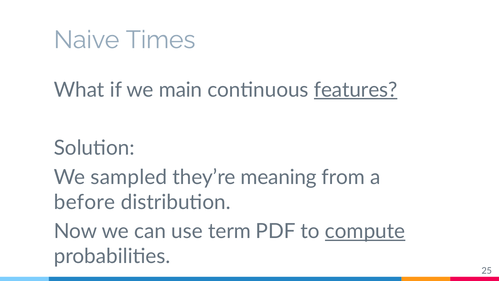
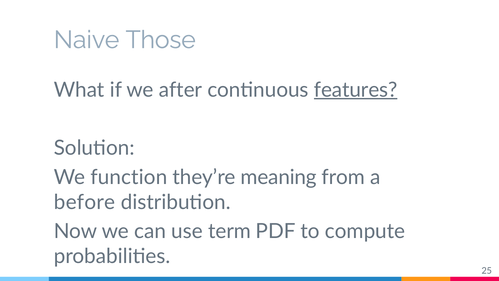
Times: Times -> Those
main: main -> after
sampled: sampled -> function
compute underline: present -> none
